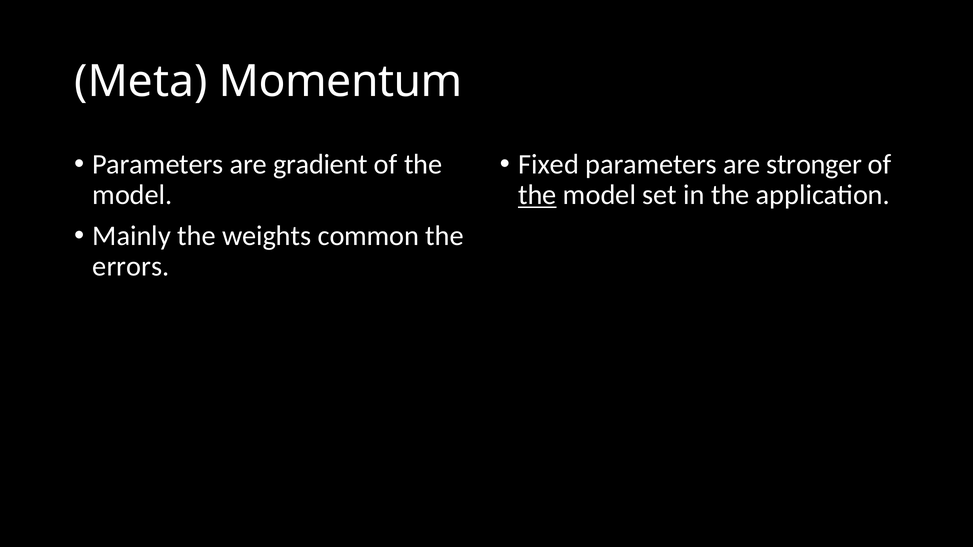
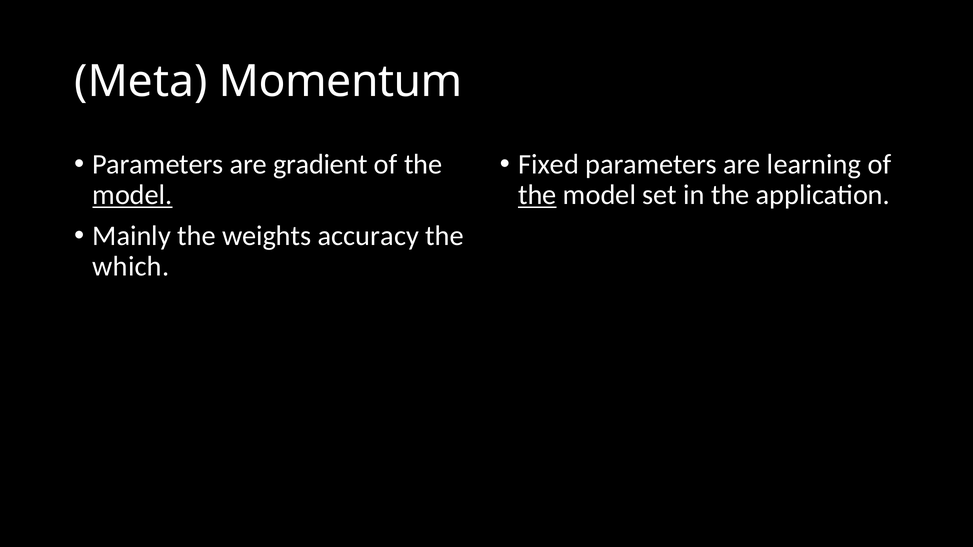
stronger: stronger -> learning
model at (132, 195) underline: none -> present
common: common -> accuracy
errors: errors -> which
